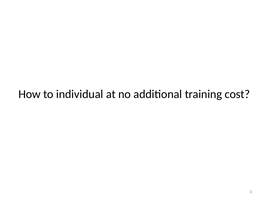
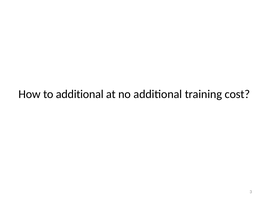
to individual: individual -> additional
